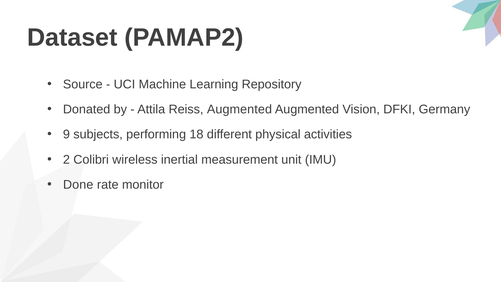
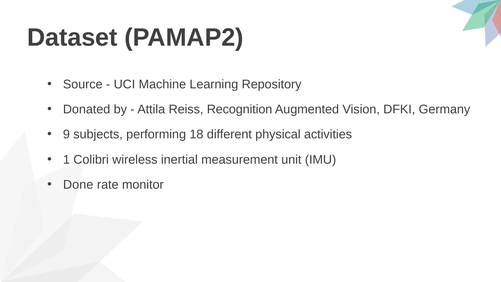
Reiss Augmented: Augmented -> Recognition
2: 2 -> 1
